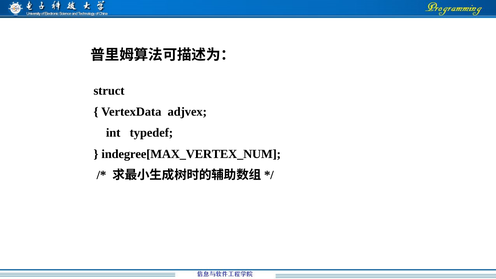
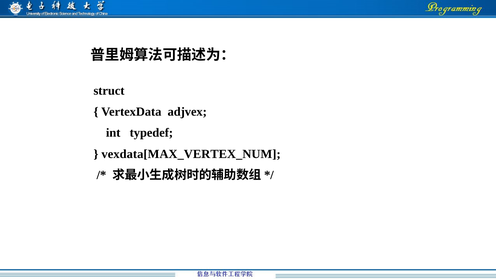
indegree[MAX_VERTEX_NUM: indegree[MAX_VERTEX_NUM -> vexdata[MAX_VERTEX_NUM
